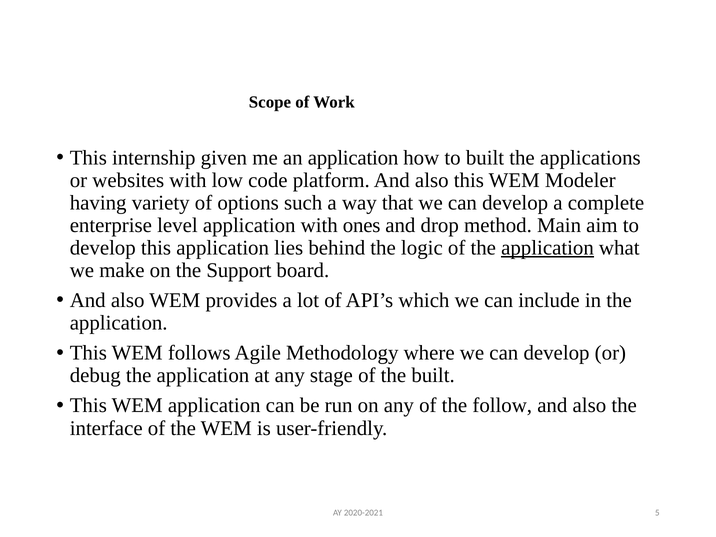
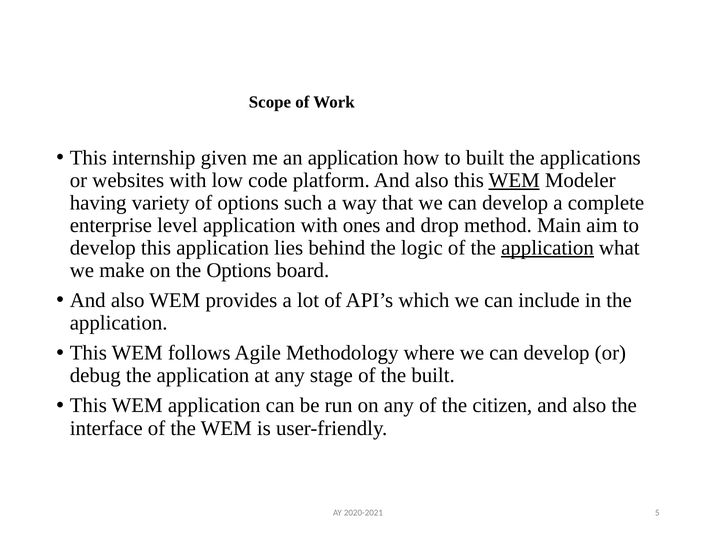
WEM at (514, 180) underline: none -> present
the Support: Support -> Options
follow: follow -> citizen
